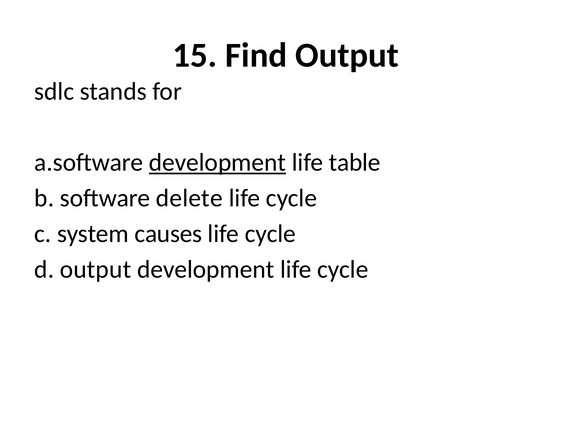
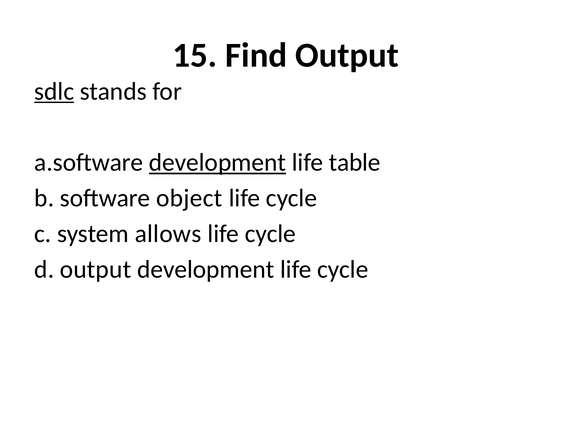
sdlc underline: none -> present
delete: delete -> object
causes: causes -> allows
